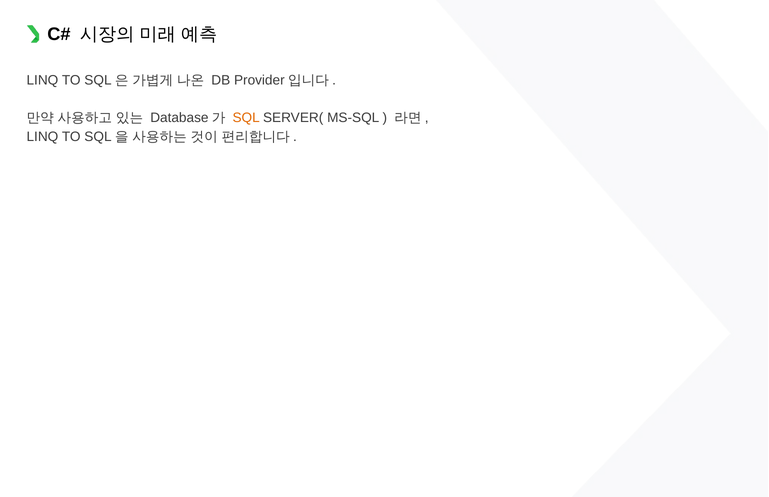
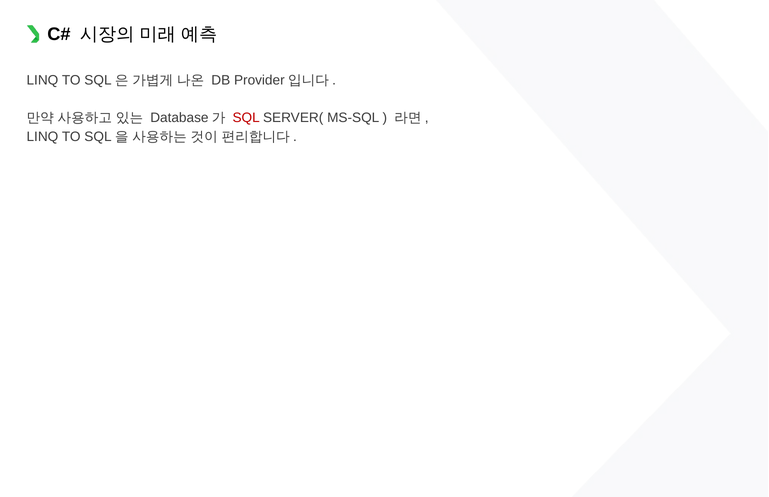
SQL at (246, 118) colour: orange -> red
